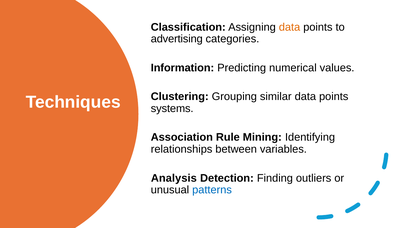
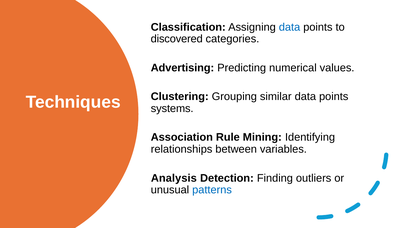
data at (290, 27) colour: orange -> blue
advertising: advertising -> discovered
Information: Information -> Advertising
